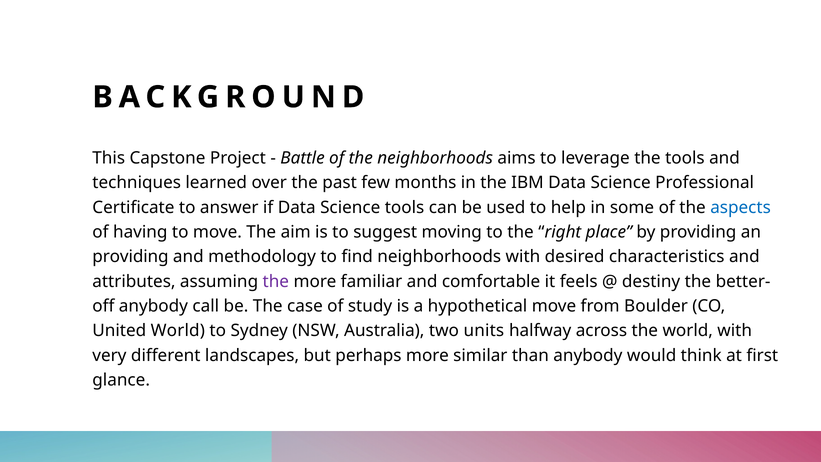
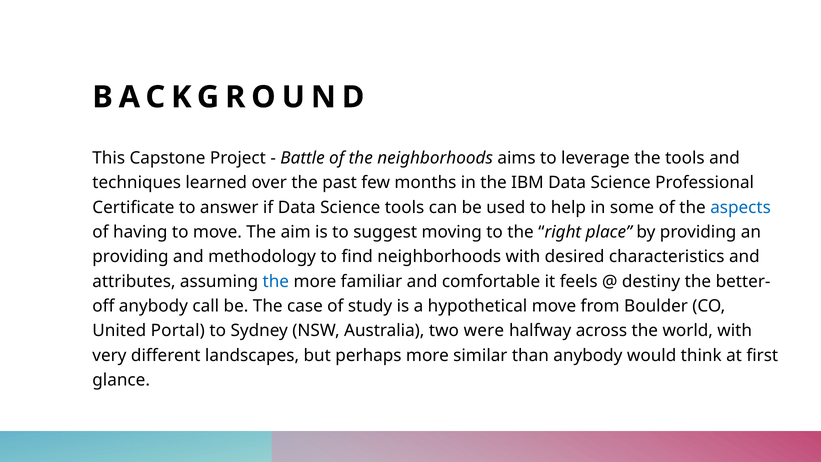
the at (276, 281) colour: purple -> blue
United World: World -> Portal
units: units -> were
